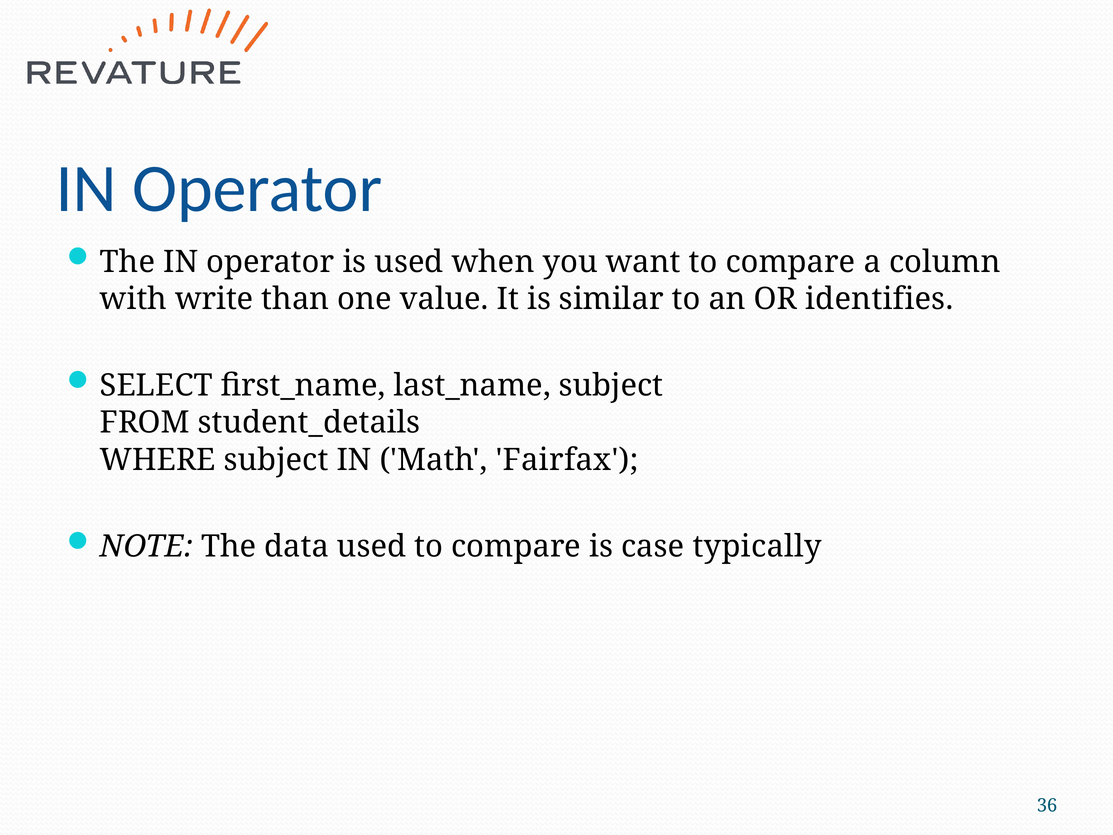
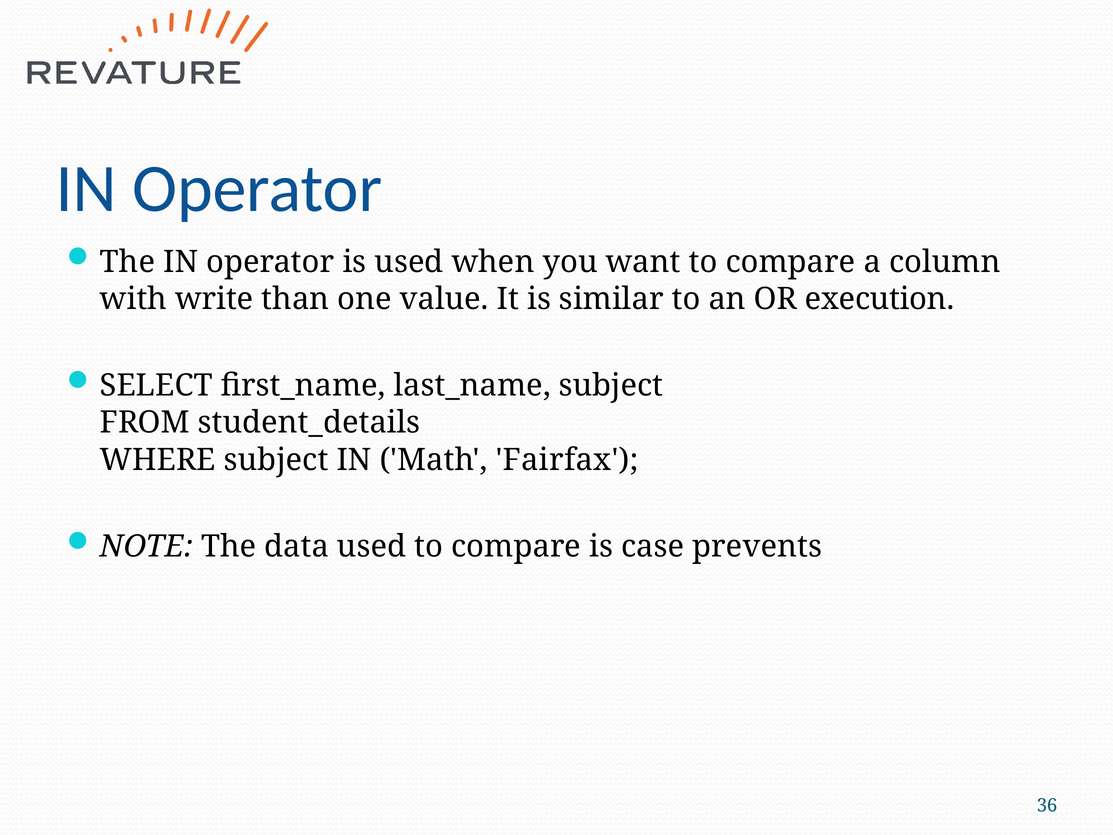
identifies: identifies -> execution
typically: typically -> prevents
